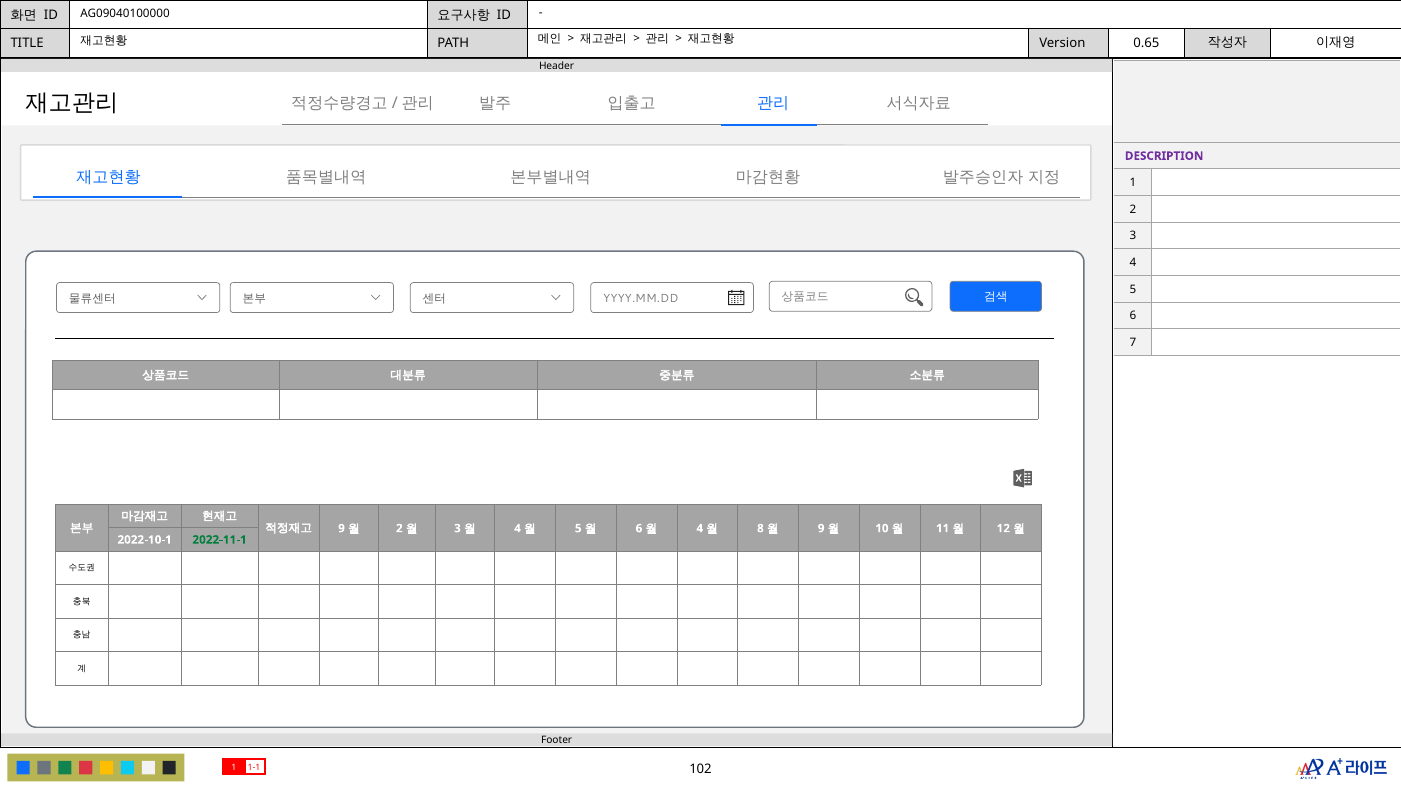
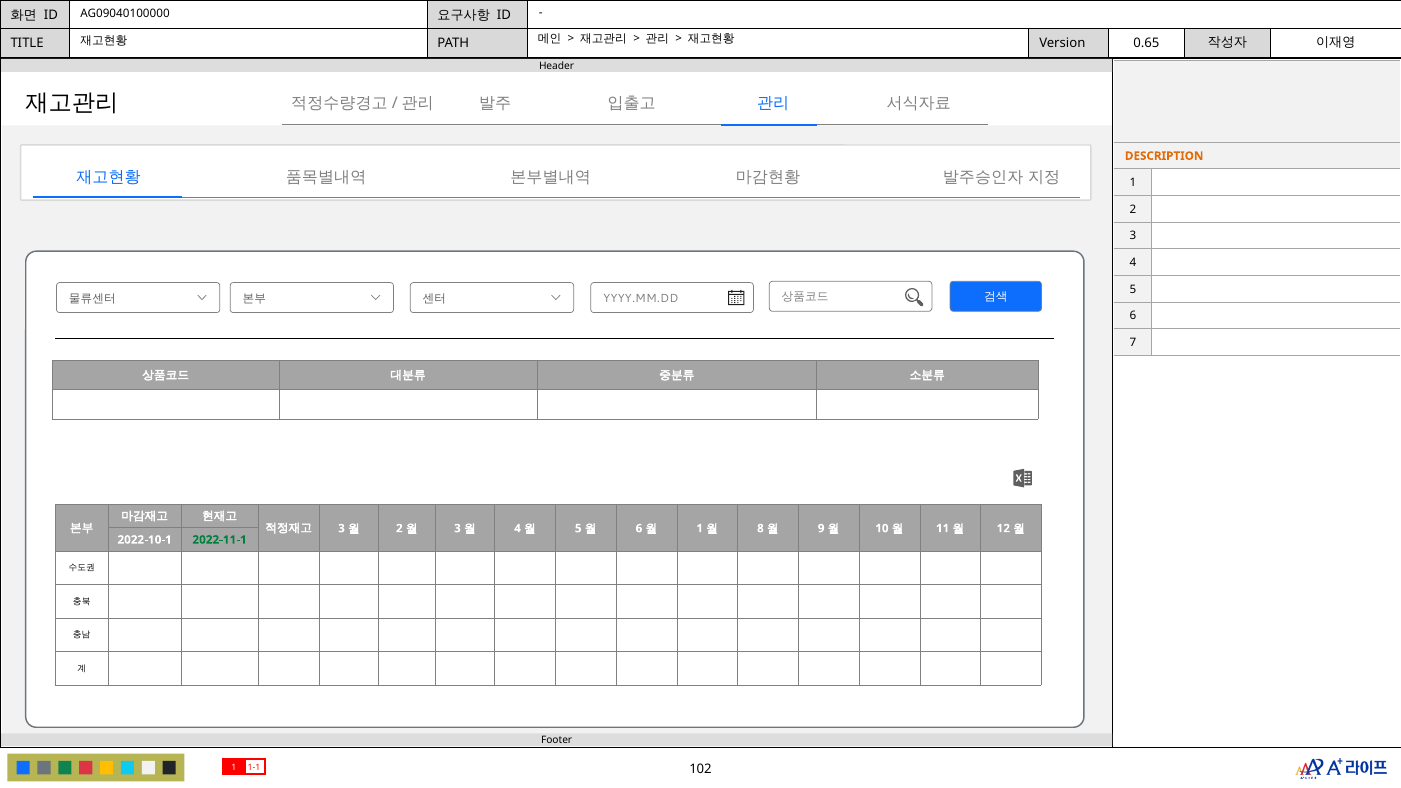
DESCRIPTION colour: purple -> orange
9 at (342, 528): 9 -> 3
4 at (700, 528): 4 -> 1
